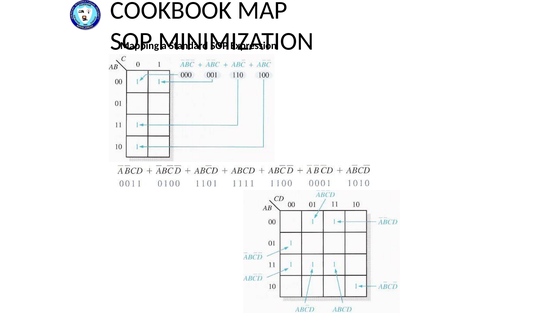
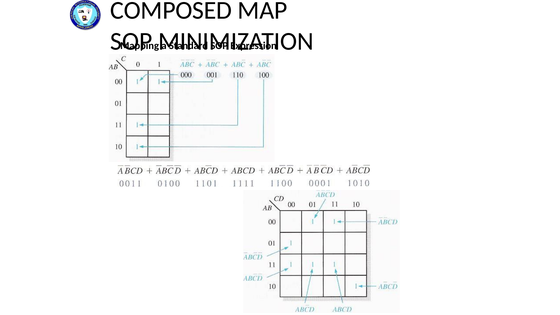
COOKBOOK: COOKBOOK -> COMPOSED
